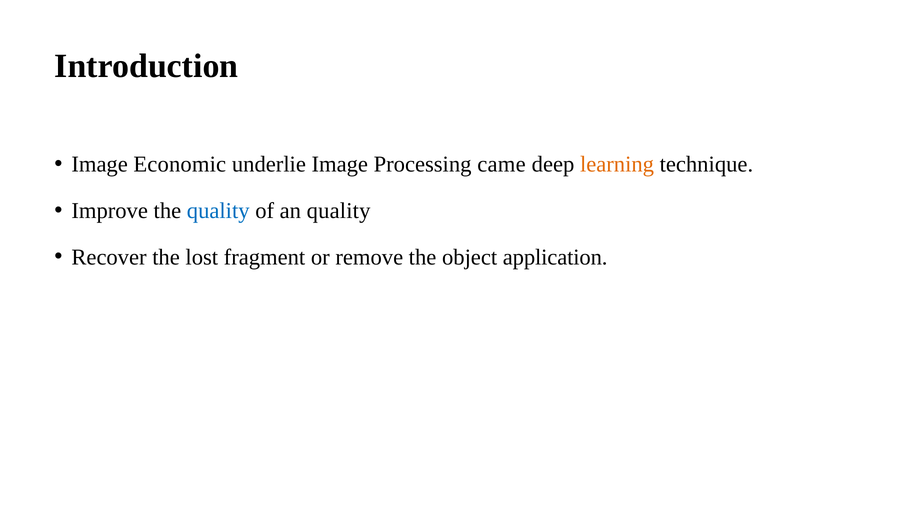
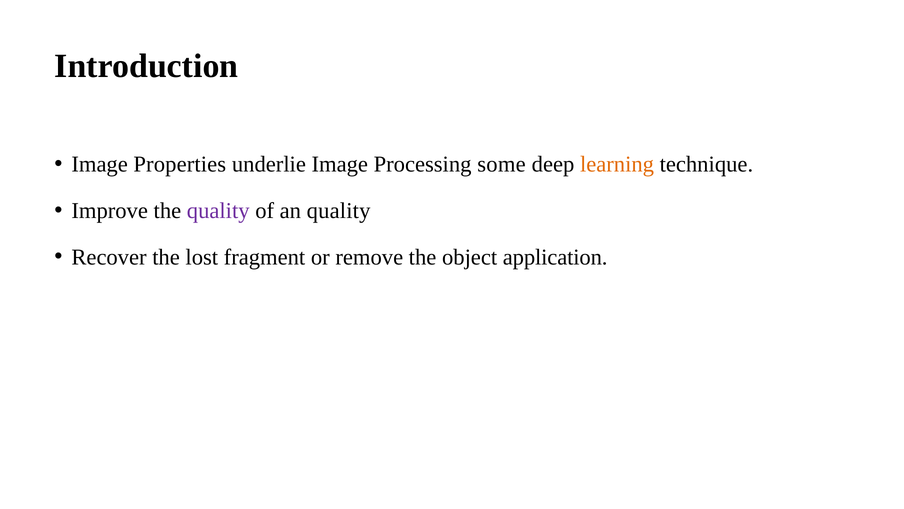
Economic: Economic -> Properties
came: came -> some
quality at (218, 211) colour: blue -> purple
